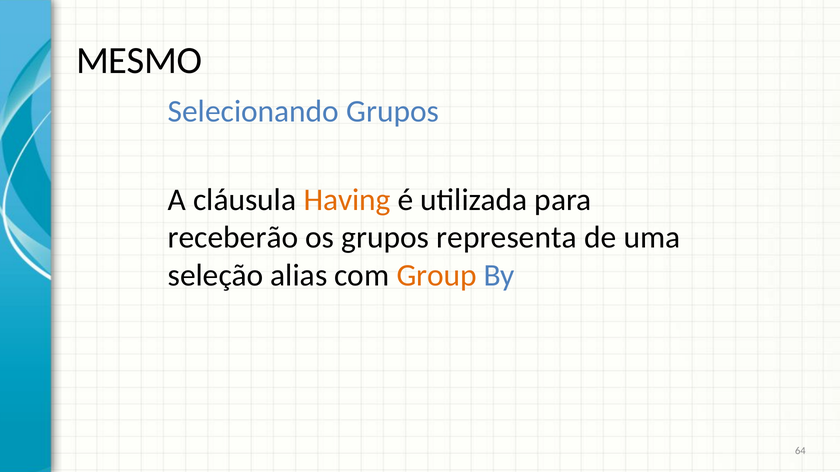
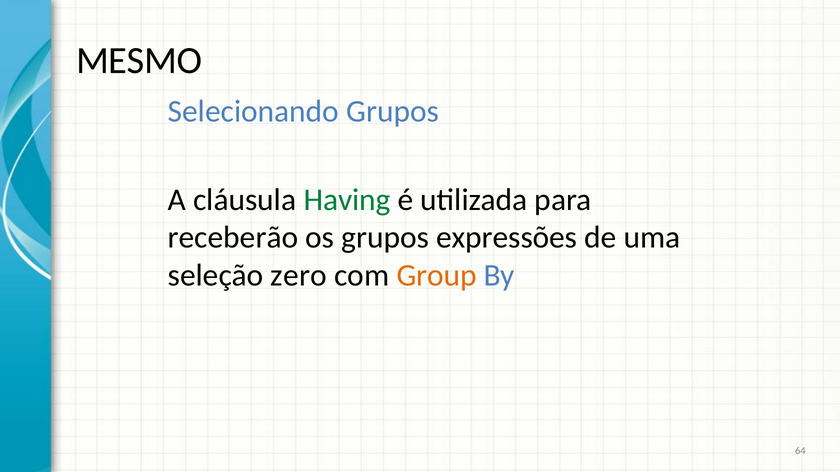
Having colour: orange -> green
representa: representa -> expressões
alias: alias -> zero
